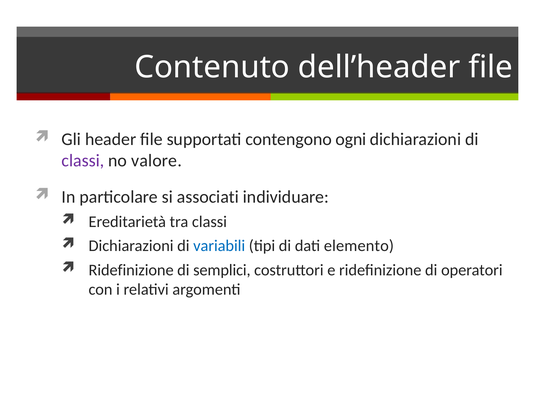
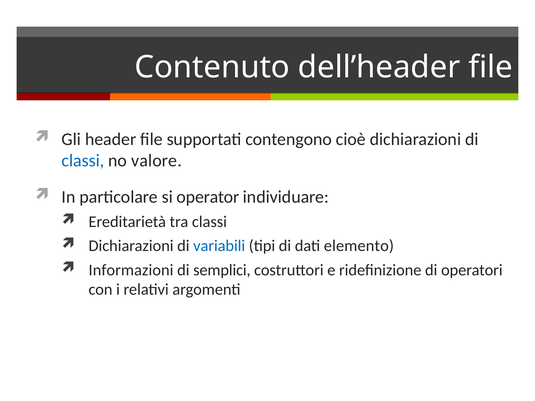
ogni: ogni -> cioè
classi at (83, 161) colour: purple -> blue
associati: associati -> operator
Ridefinizione at (131, 270): Ridefinizione -> Informazioni
